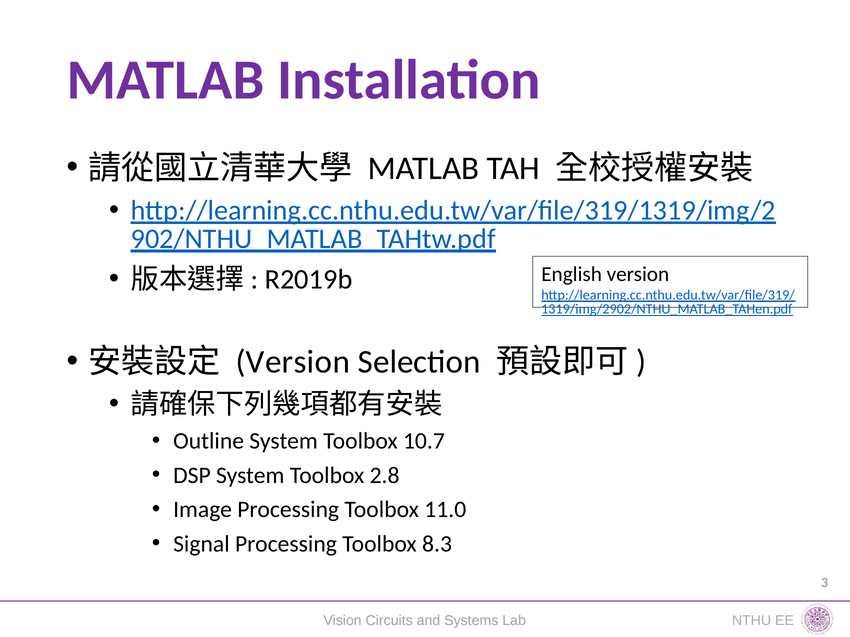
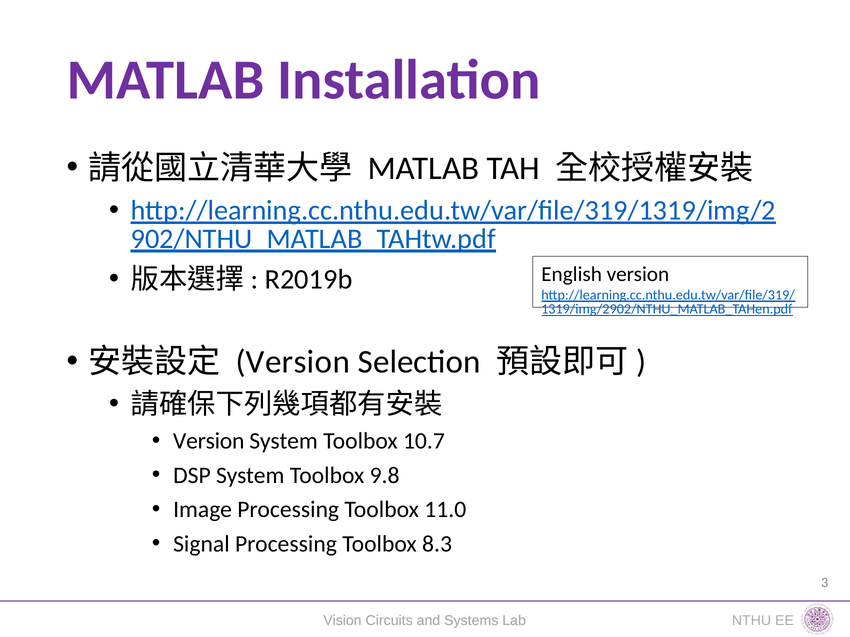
Outline at (209, 441): Outline -> Version
2.8: 2.8 -> 9.8
